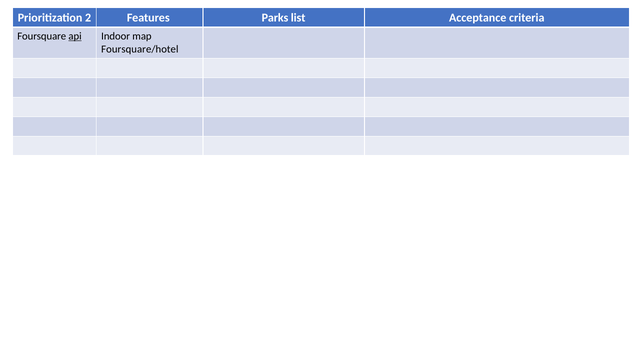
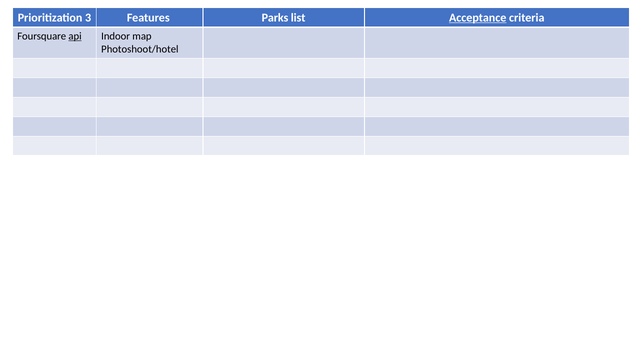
2: 2 -> 3
Acceptance underline: none -> present
Foursquare/hotel: Foursquare/hotel -> Photoshoot/hotel
